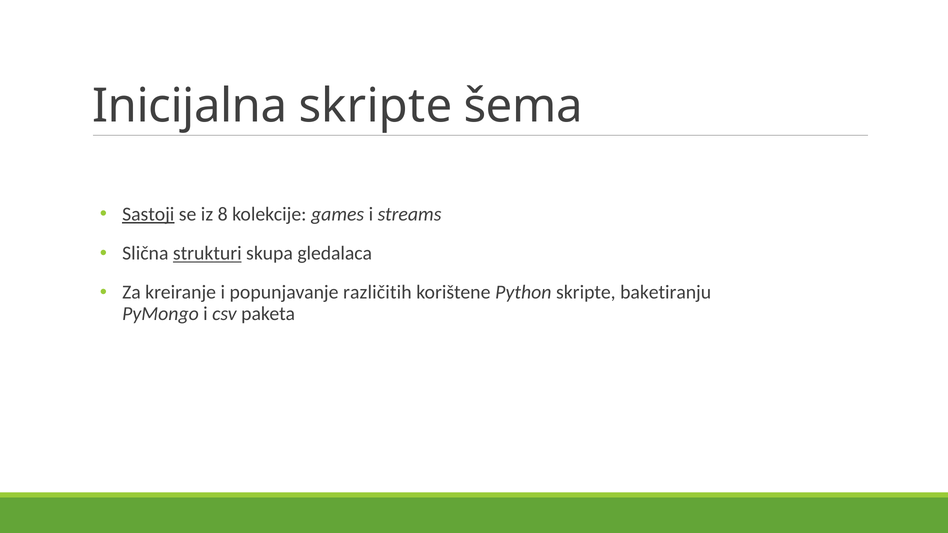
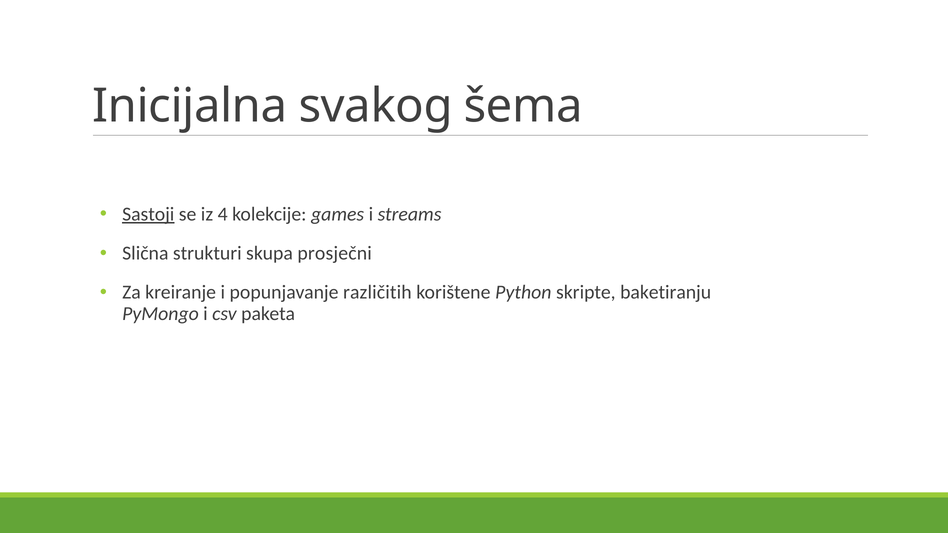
Inicijalna skripte: skripte -> svakog
8: 8 -> 4
strukturi underline: present -> none
gledalaca: gledalaca -> prosječni
